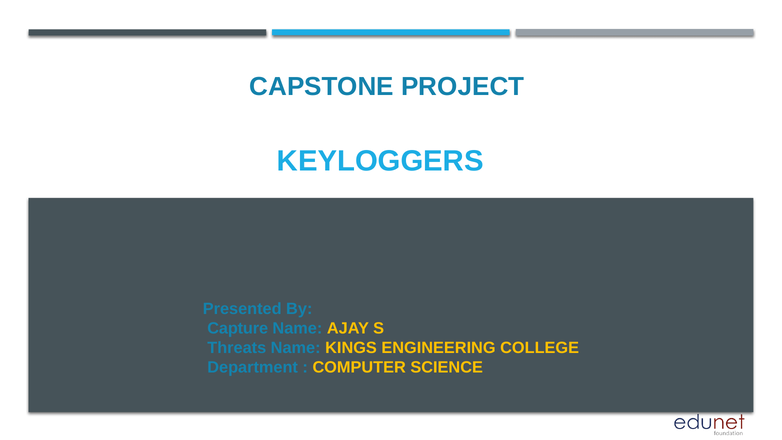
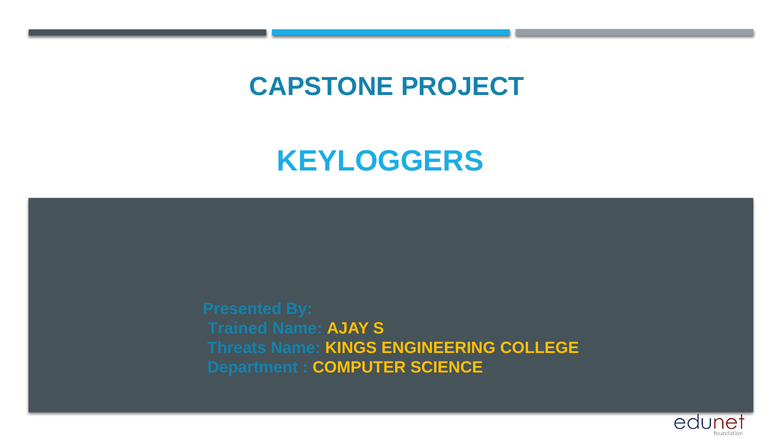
Capture: Capture -> Trained
